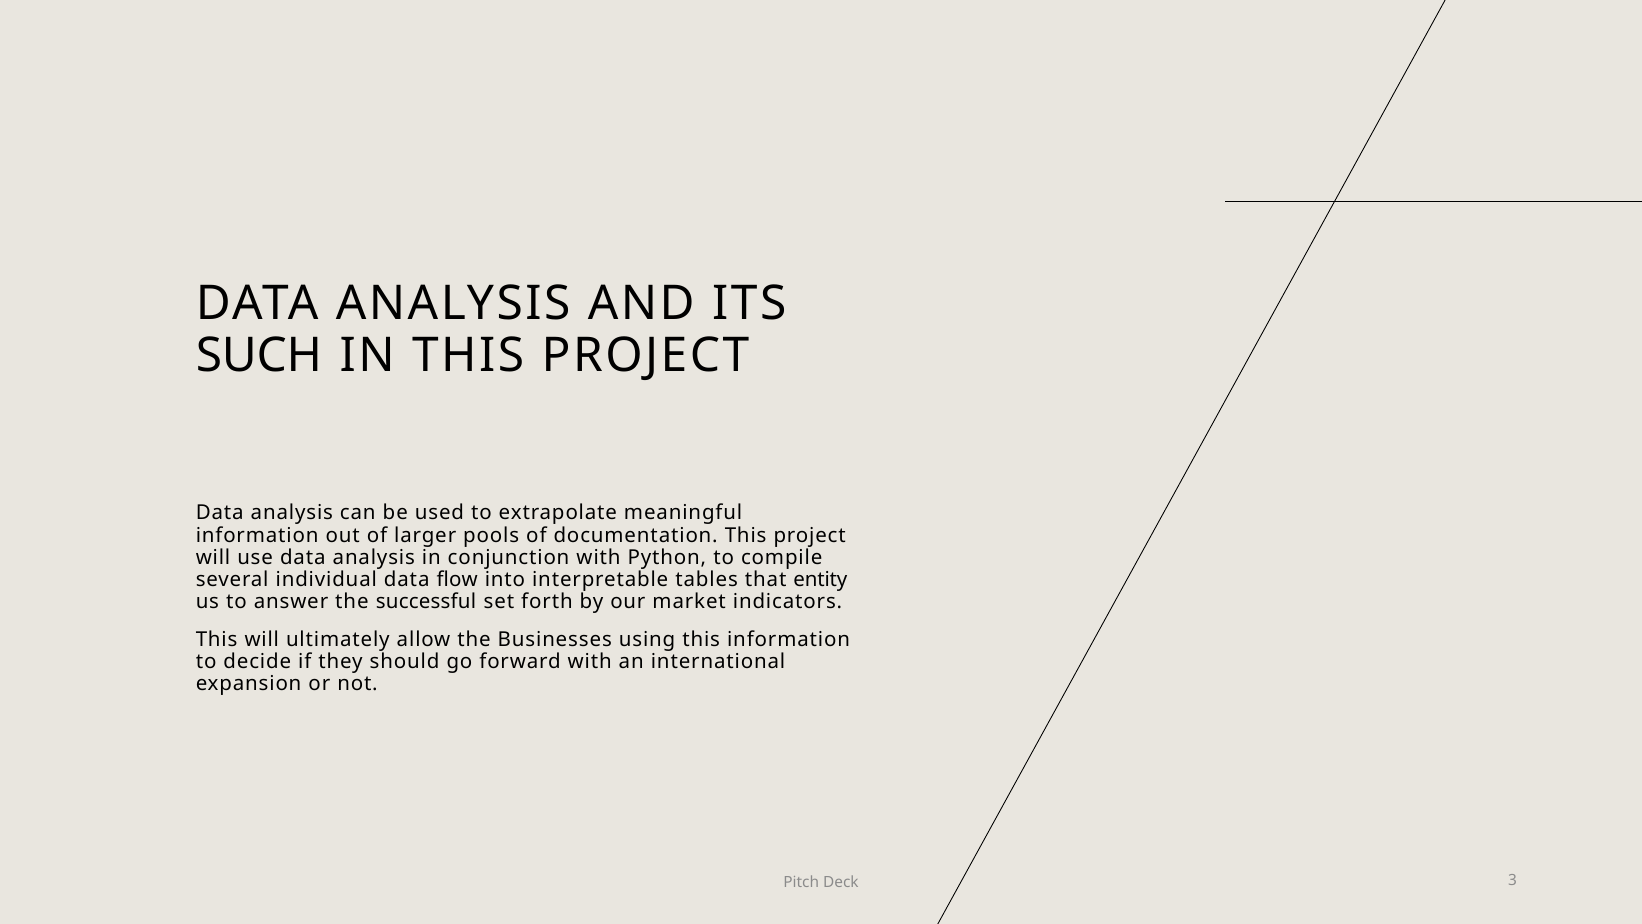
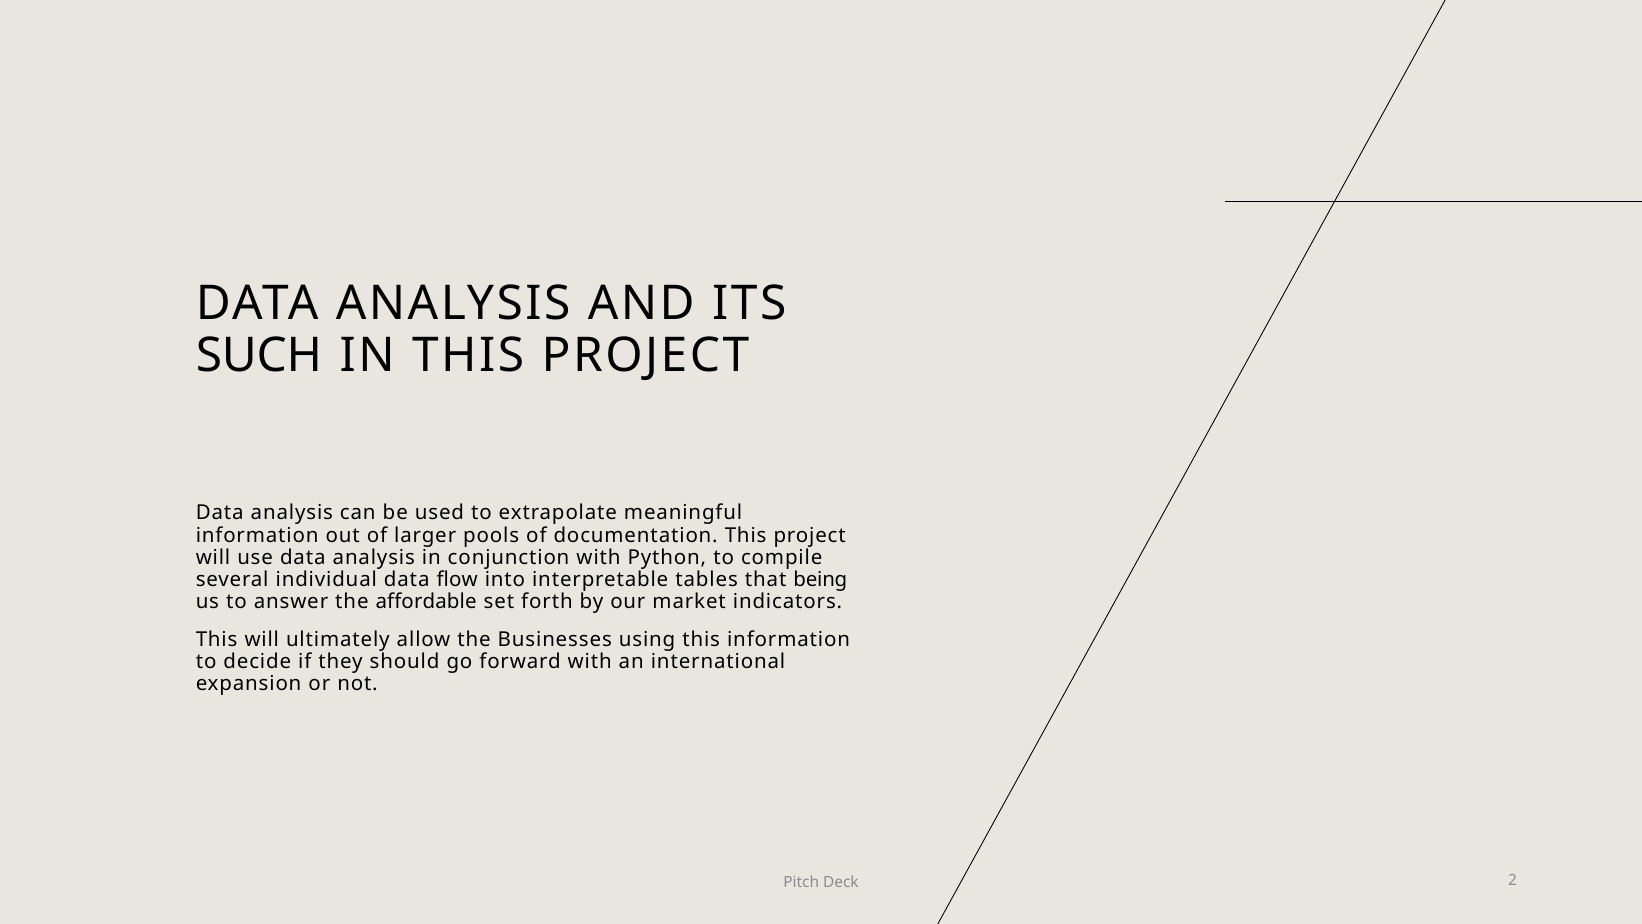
entity: entity -> being
successful: successful -> affordable
3: 3 -> 2
